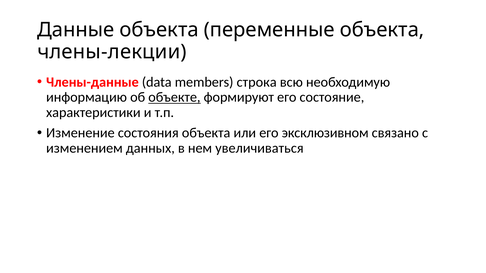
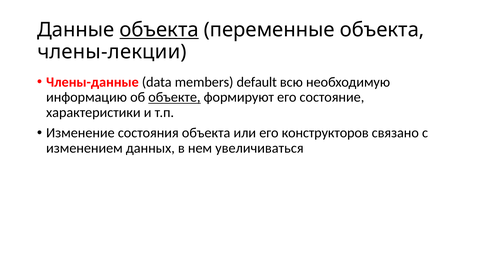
объекта at (159, 30) underline: none -> present
строка: строка -> default
эксклюзивном: эксклюзивном -> конструкторов
